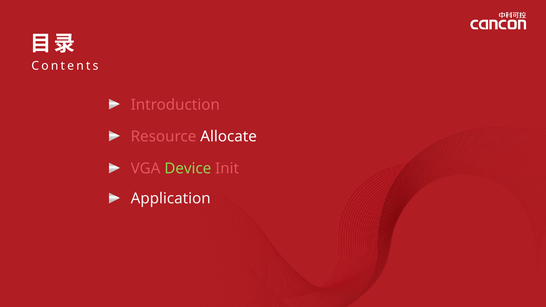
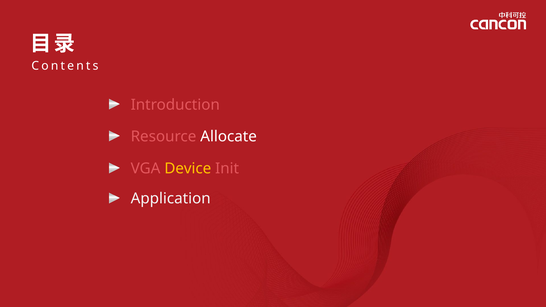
Device colour: light green -> yellow
